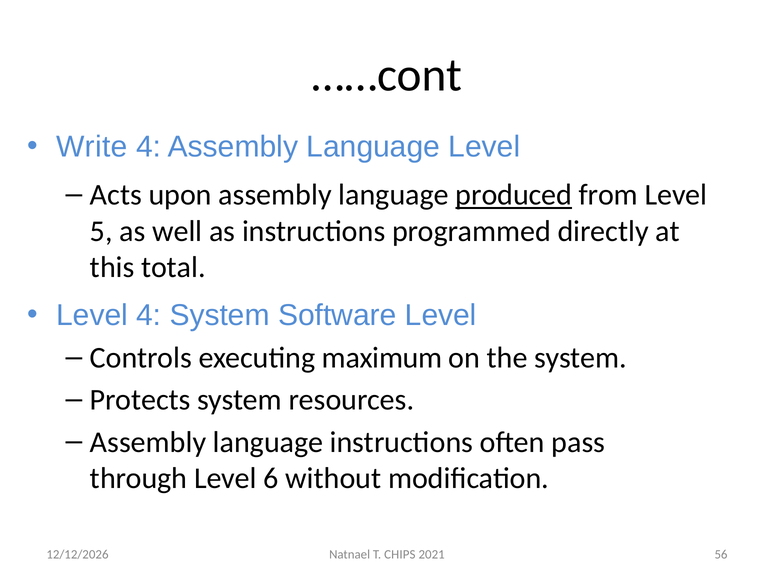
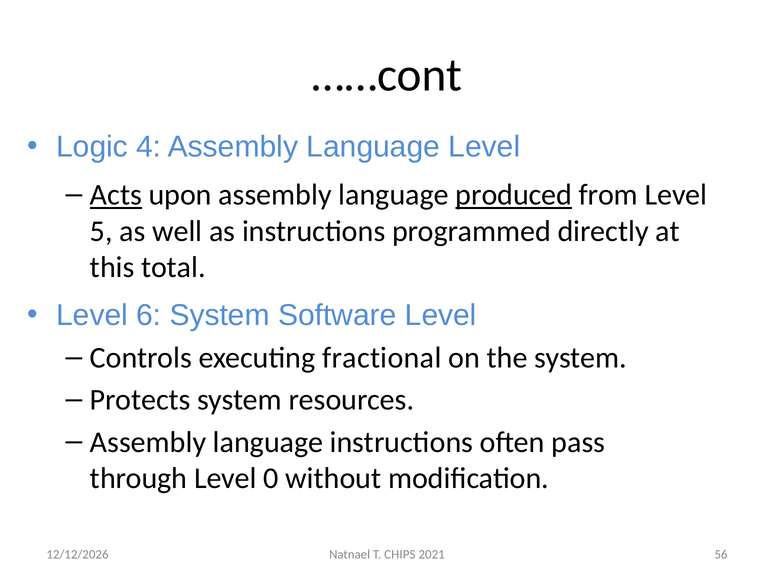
Write: Write -> Logic
Acts underline: none -> present
Level 4: 4 -> 6
maximum: maximum -> fractional
6: 6 -> 0
